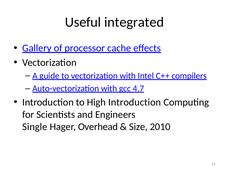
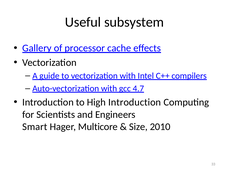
integrated: integrated -> subsystem
Single: Single -> Smart
Overhead: Overhead -> Multicore
